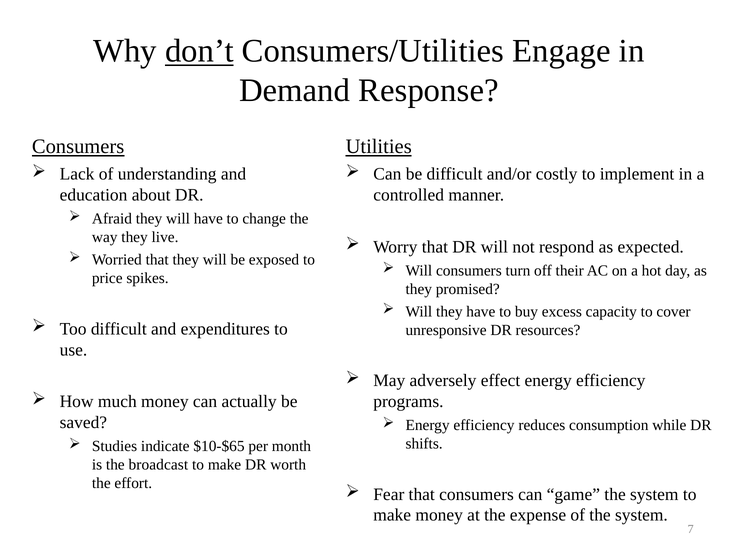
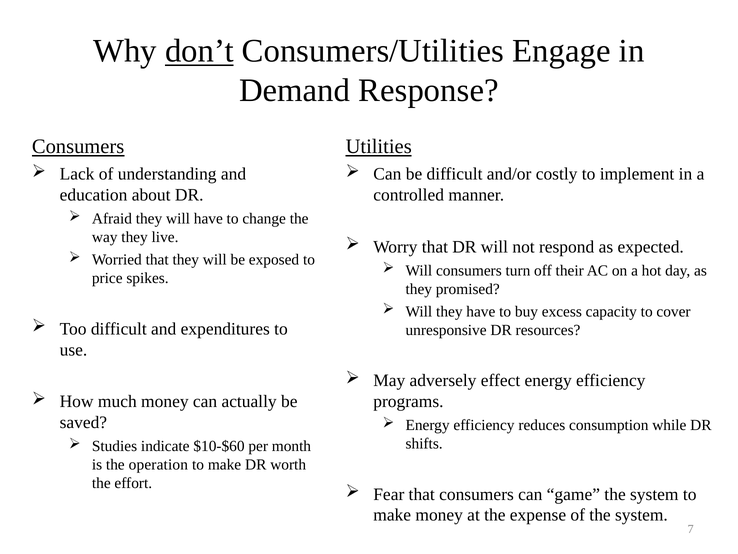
$10-$65: $10-$65 -> $10-$60
broadcast: broadcast -> operation
